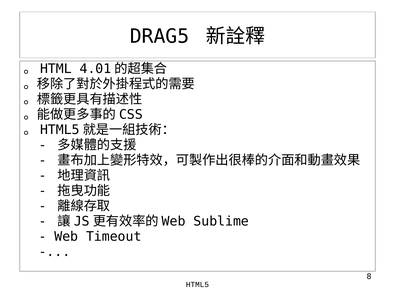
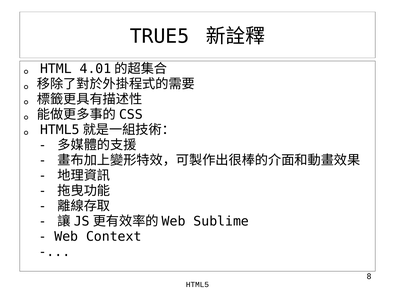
DRAG5: DRAG5 -> TRUE5
Timeout: Timeout -> Context
